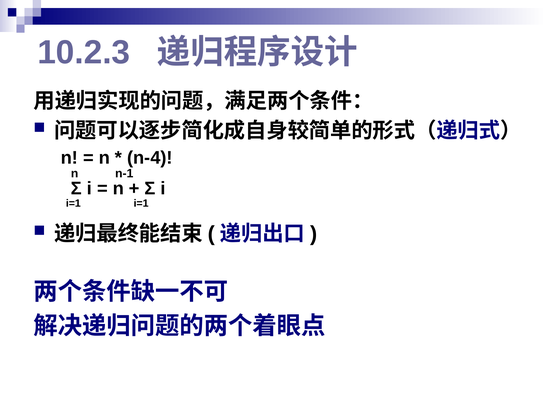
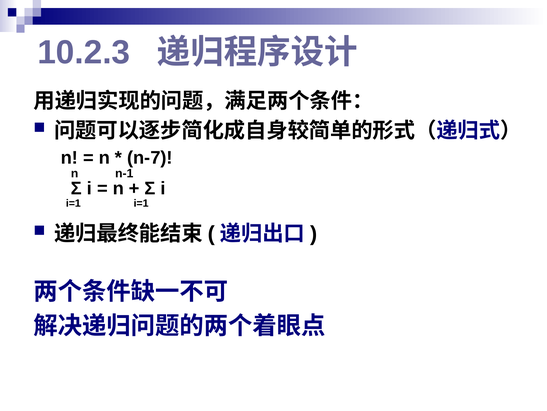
n-4: n-4 -> n-7
